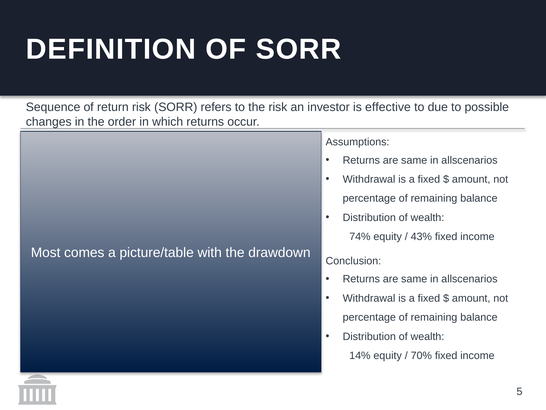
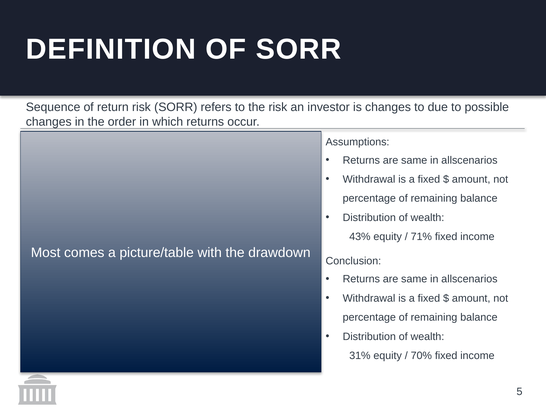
is effective: effective -> changes
74%: 74% -> 43%
43%: 43% -> 71%
14%: 14% -> 31%
